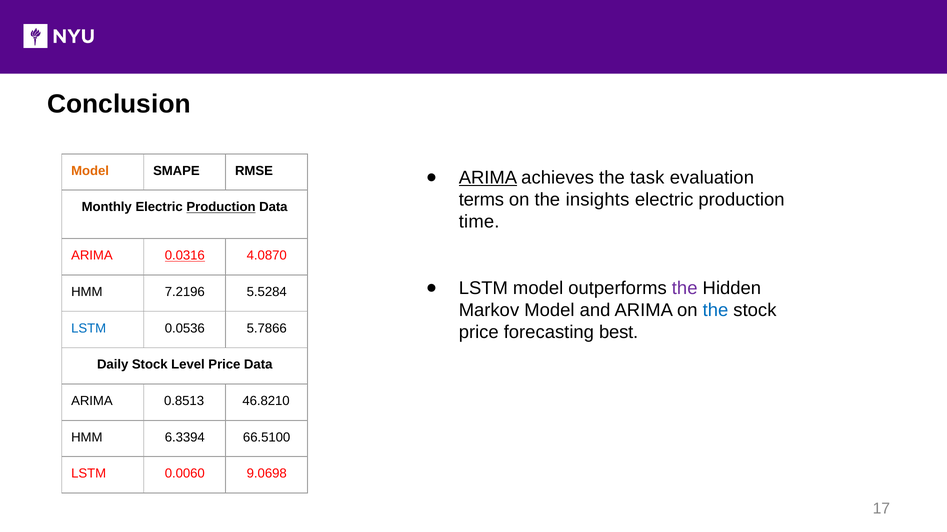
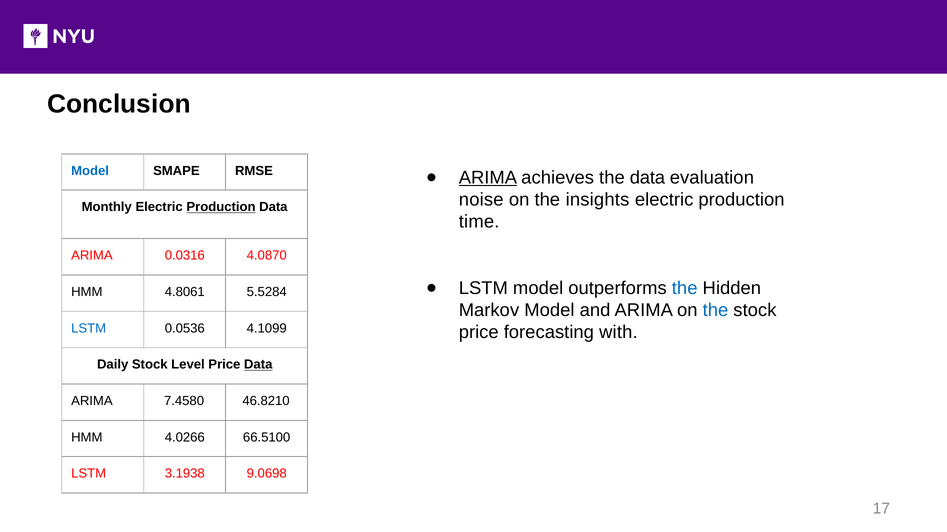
Model at (90, 171) colour: orange -> blue
the task: task -> data
terms: terms -> noise
0.0316 underline: present -> none
the at (685, 288) colour: purple -> blue
7.2196: 7.2196 -> 4.8061
5.7866: 5.7866 -> 4.1099
best: best -> with
Data at (258, 365) underline: none -> present
0.8513: 0.8513 -> 7.4580
6.3394: 6.3394 -> 4.0266
0.0060: 0.0060 -> 3.1938
